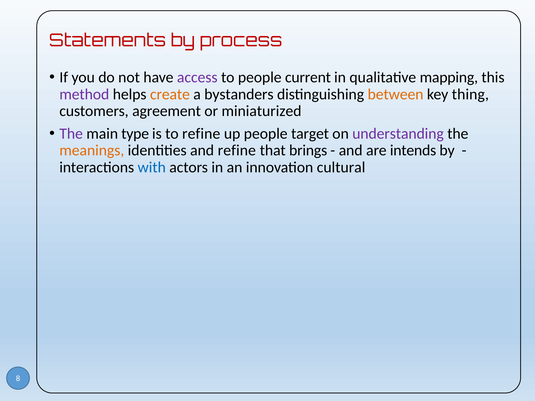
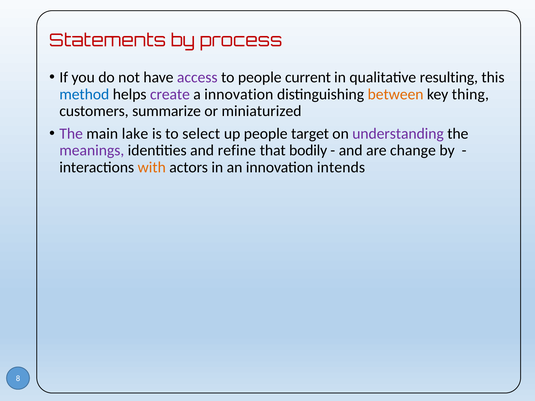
mapping: mapping -> resulting
method colour: purple -> blue
create colour: orange -> purple
a bystanders: bystanders -> innovation
agreement: agreement -> summarize
type: type -> lake
to refine: refine -> select
meanings colour: orange -> purple
brings: brings -> bodily
intends: intends -> change
with colour: blue -> orange
cultural: cultural -> intends
